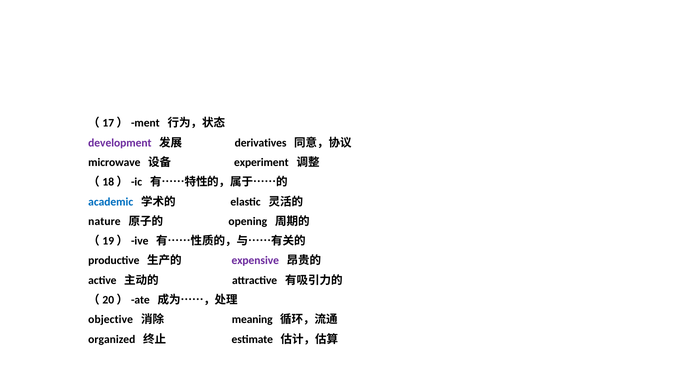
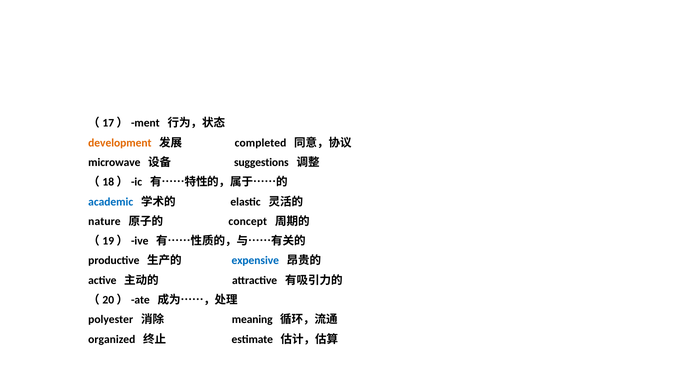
development colour: purple -> orange
derivatives: derivatives -> completed
experiment: experiment -> suggestions
opening: opening -> concept
expensive colour: purple -> blue
objective: objective -> polyester
